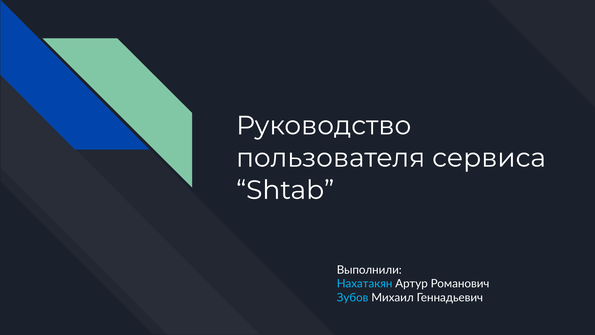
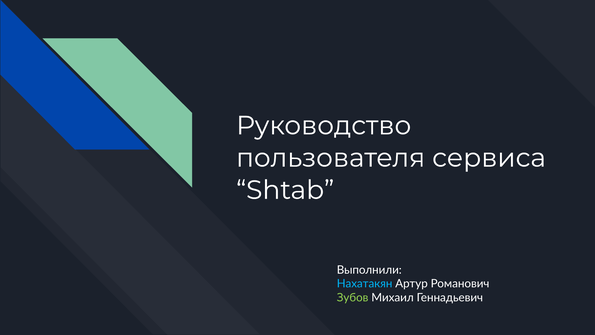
Зубов colour: light blue -> light green
